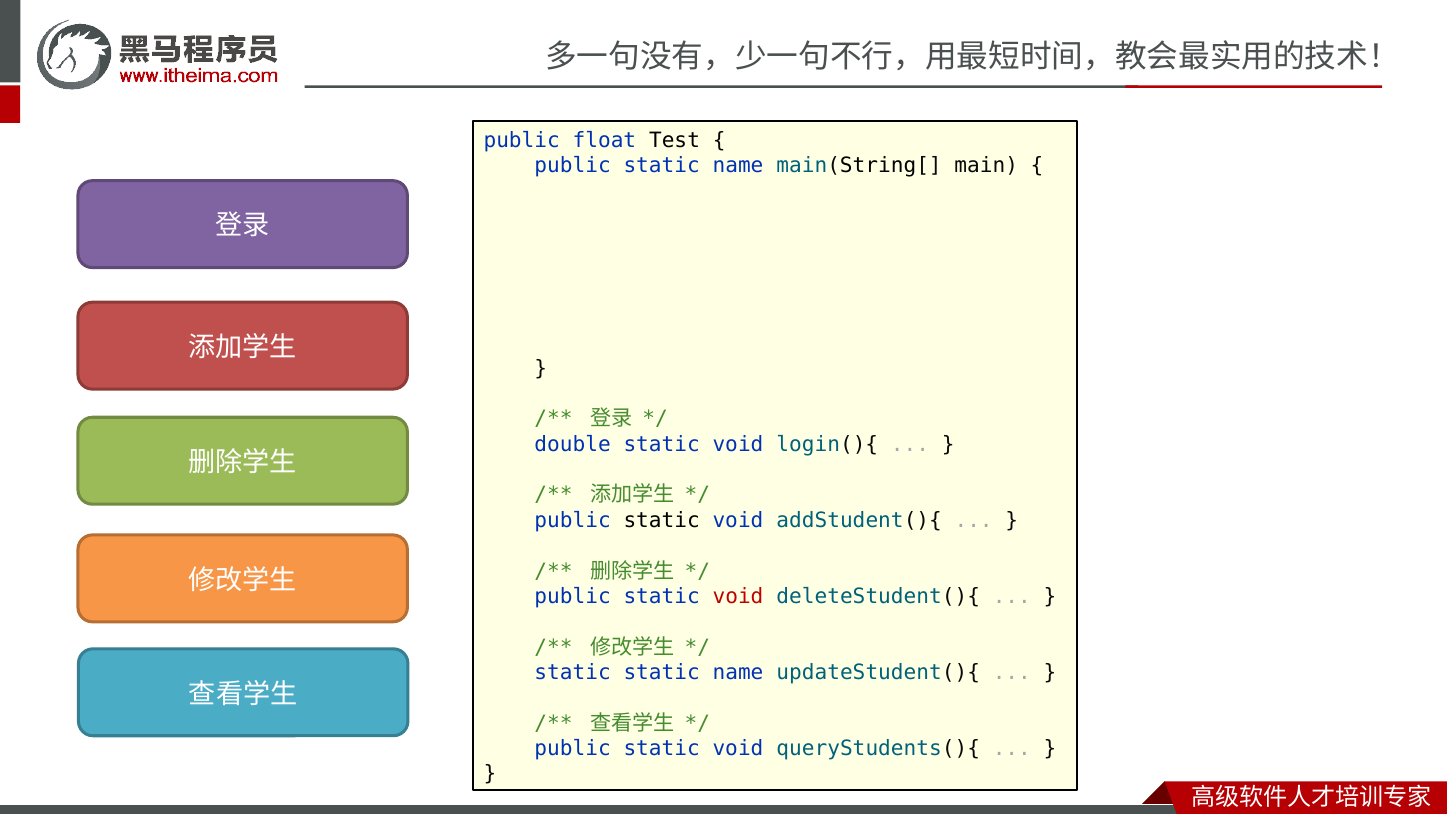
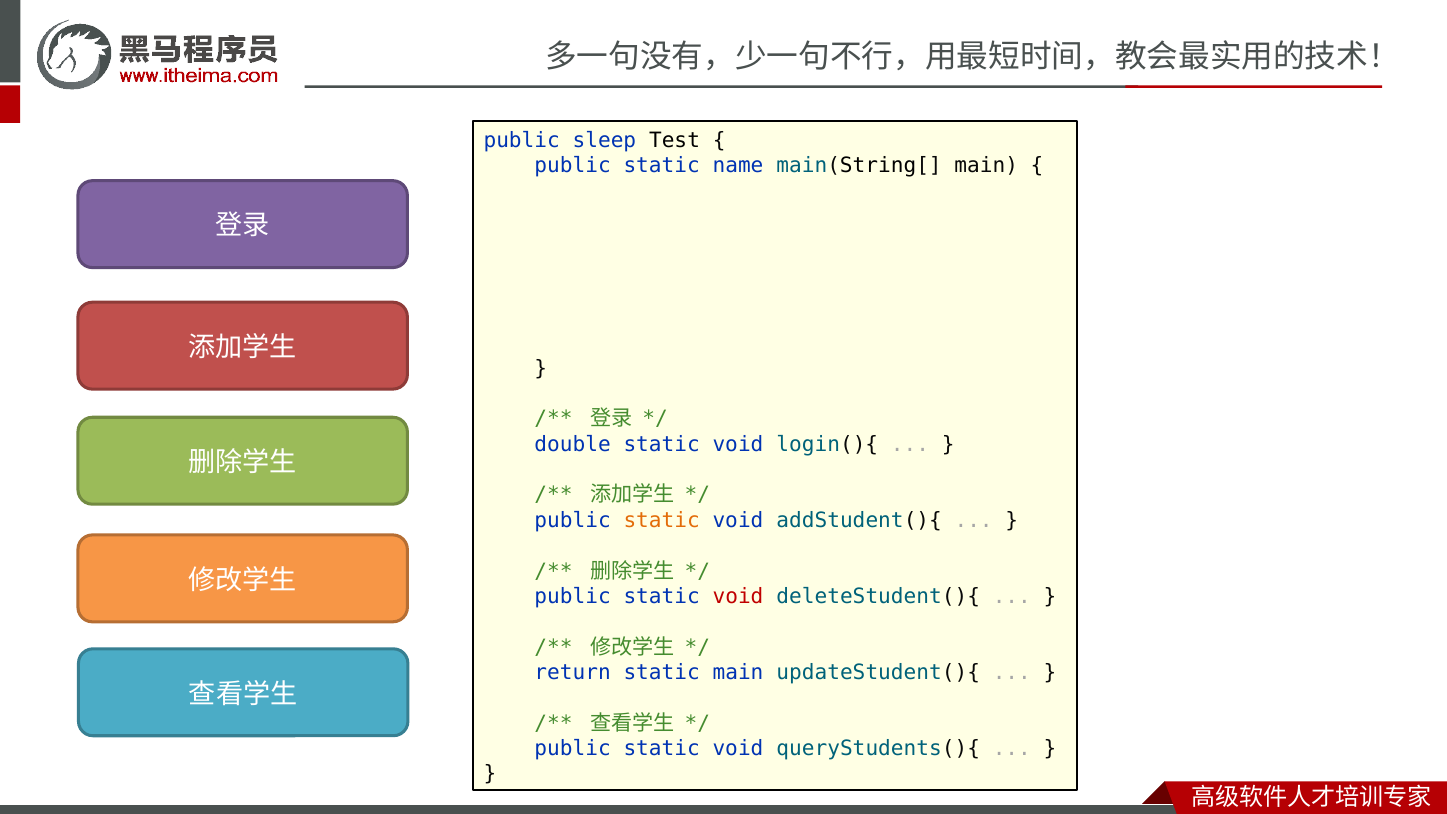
float: float -> sleep
static at (662, 520) colour: black -> orange
static at (573, 672): static -> return
name at (738, 672): name -> main
